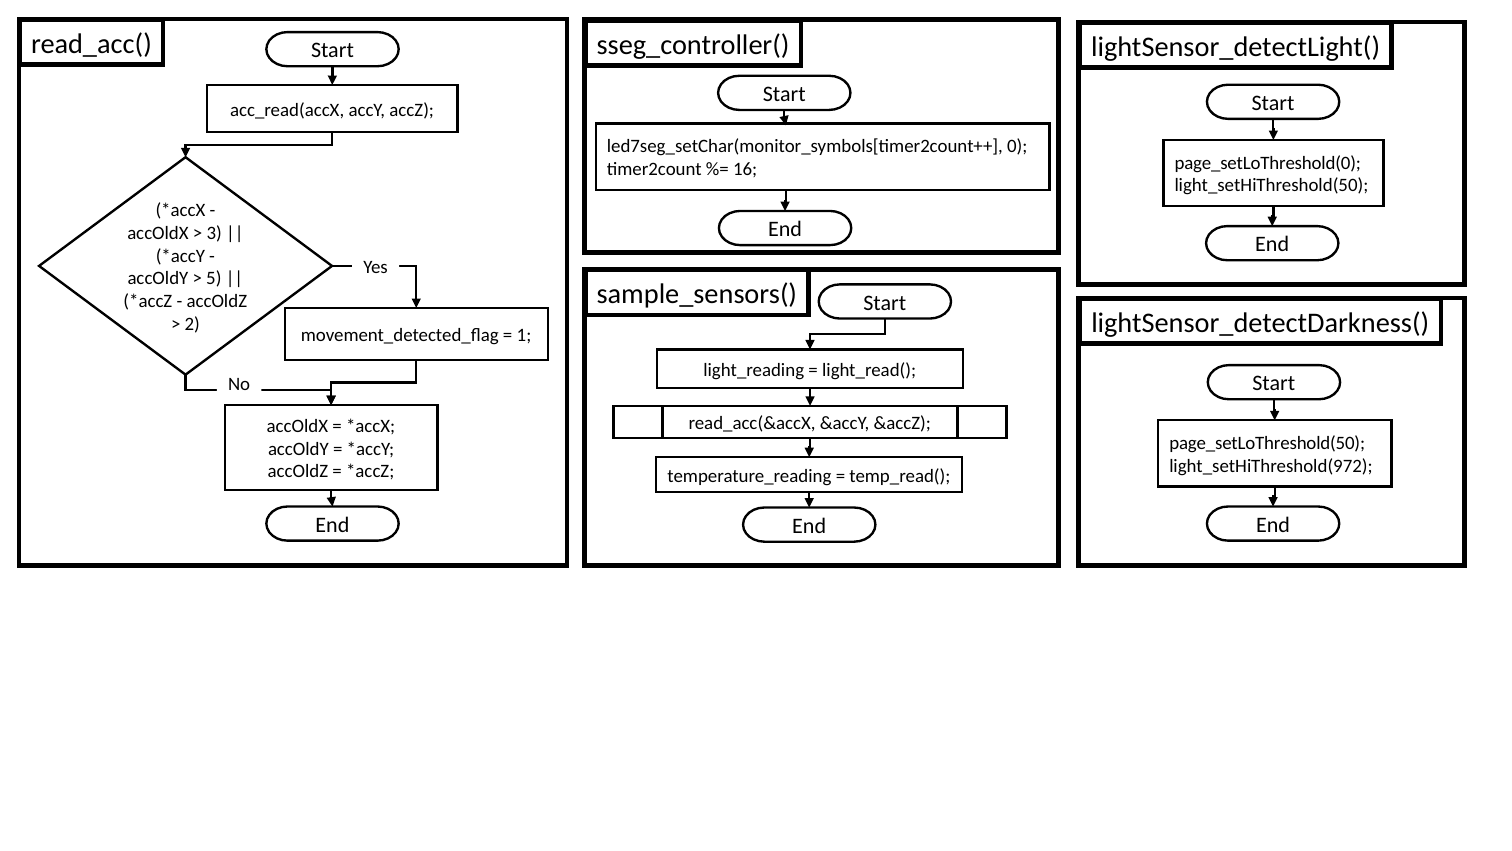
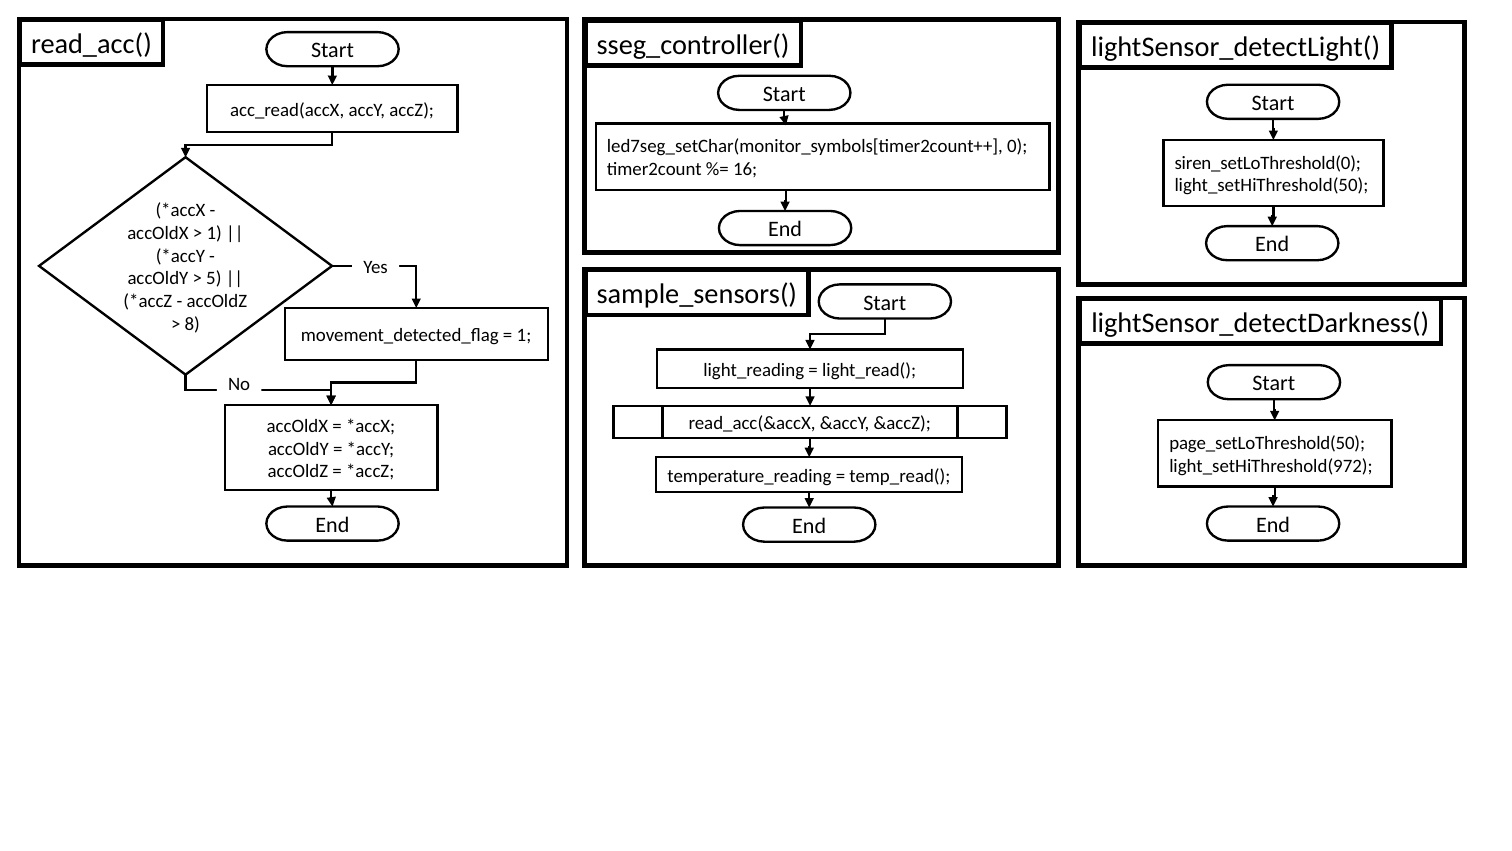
page_setLoThreshold(0: page_setLoThreshold(0 -> siren_setLoThreshold(0
3 at (214, 233): 3 -> 1
2: 2 -> 8
